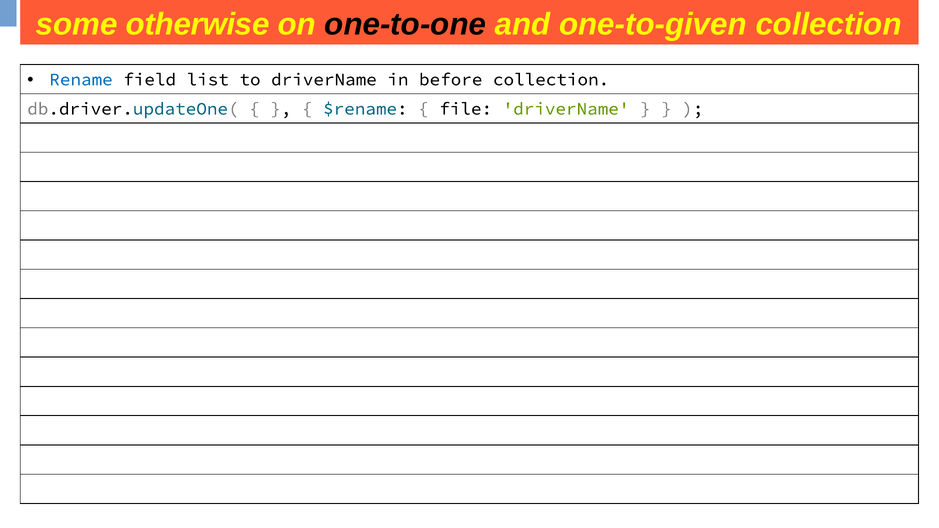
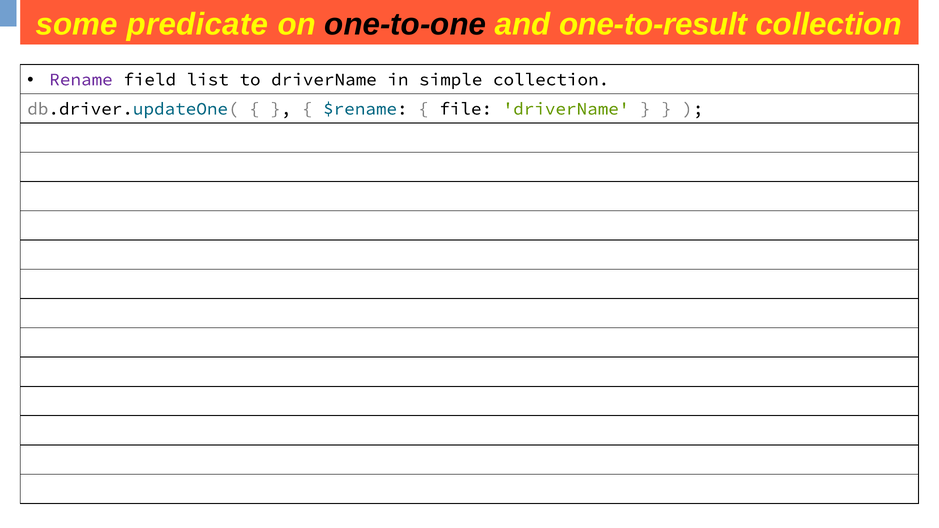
otherwise: otherwise -> predicate
one-to-given: one-to-given -> one-to-result
Rename colour: blue -> purple
before: before -> simple
